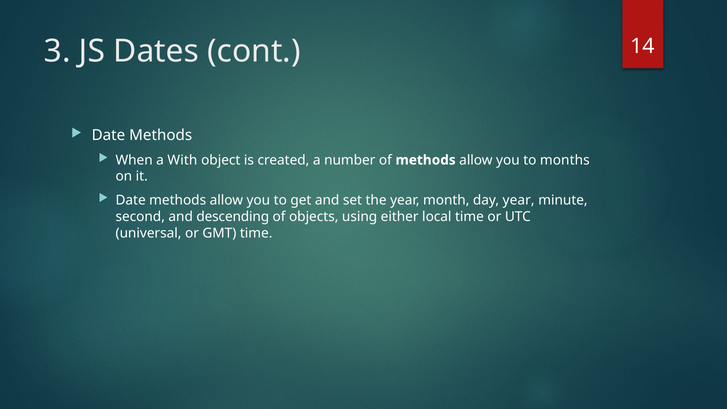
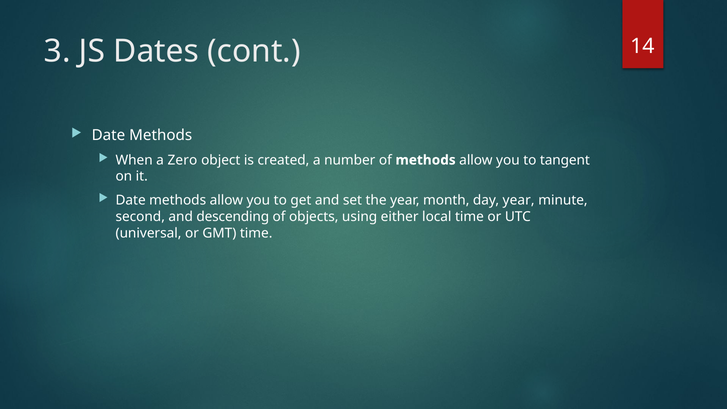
With: With -> Zero
months: months -> tangent
